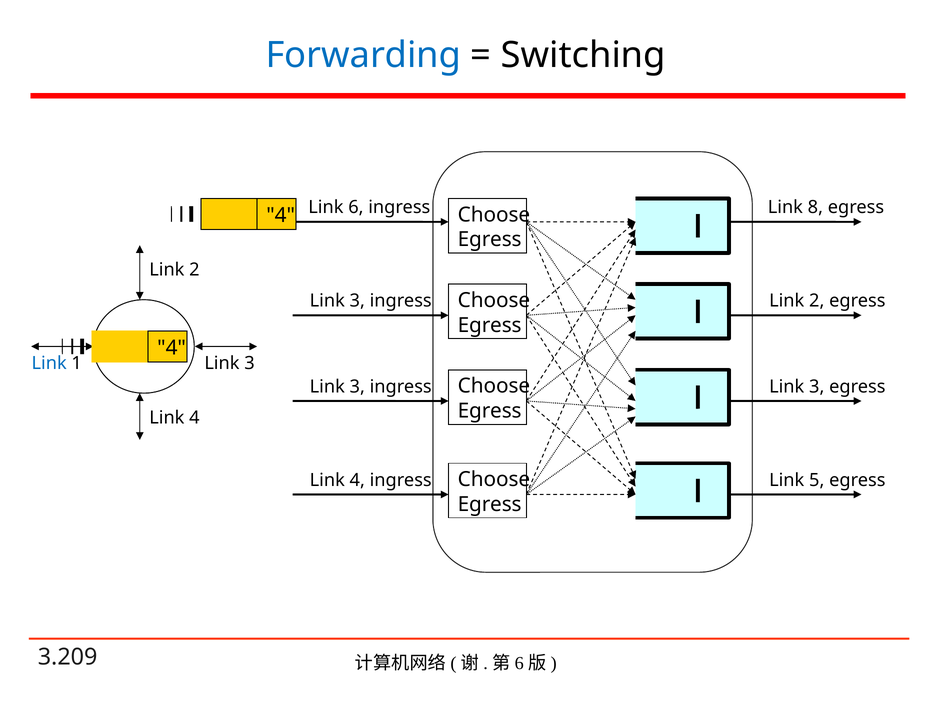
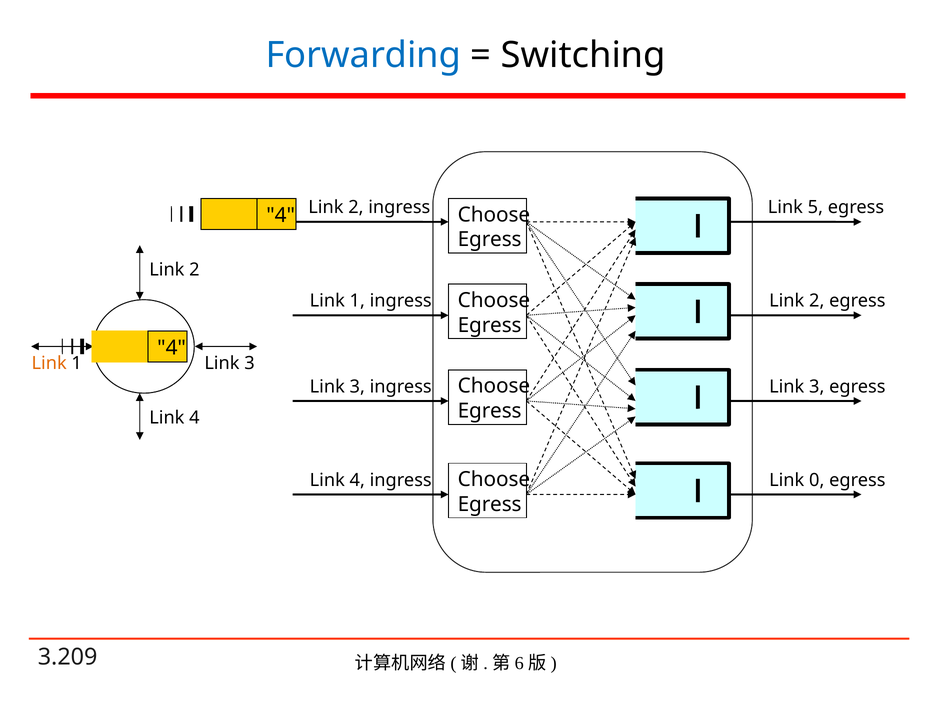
6 at (356, 208): 6 -> 2
8: 8 -> 5
3 at (357, 301): 3 -> 1
Link at (49, 363) colour: blue -> orange
5: 5 -> 0
